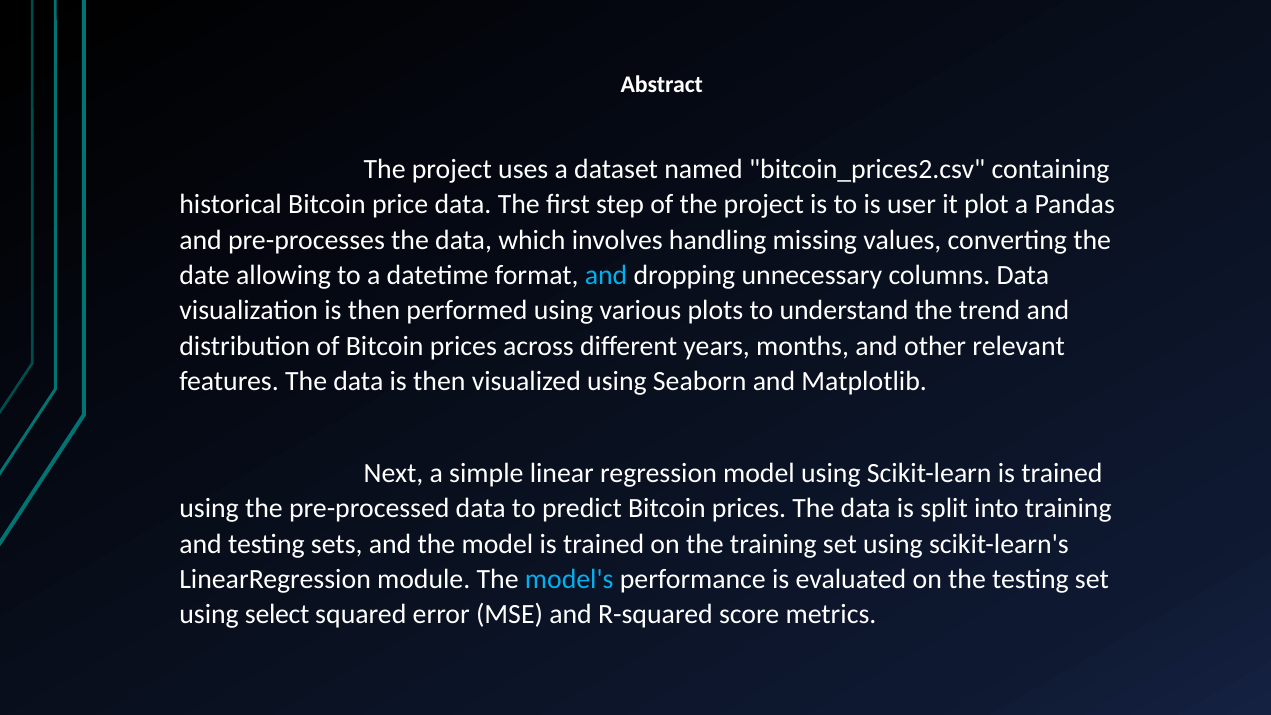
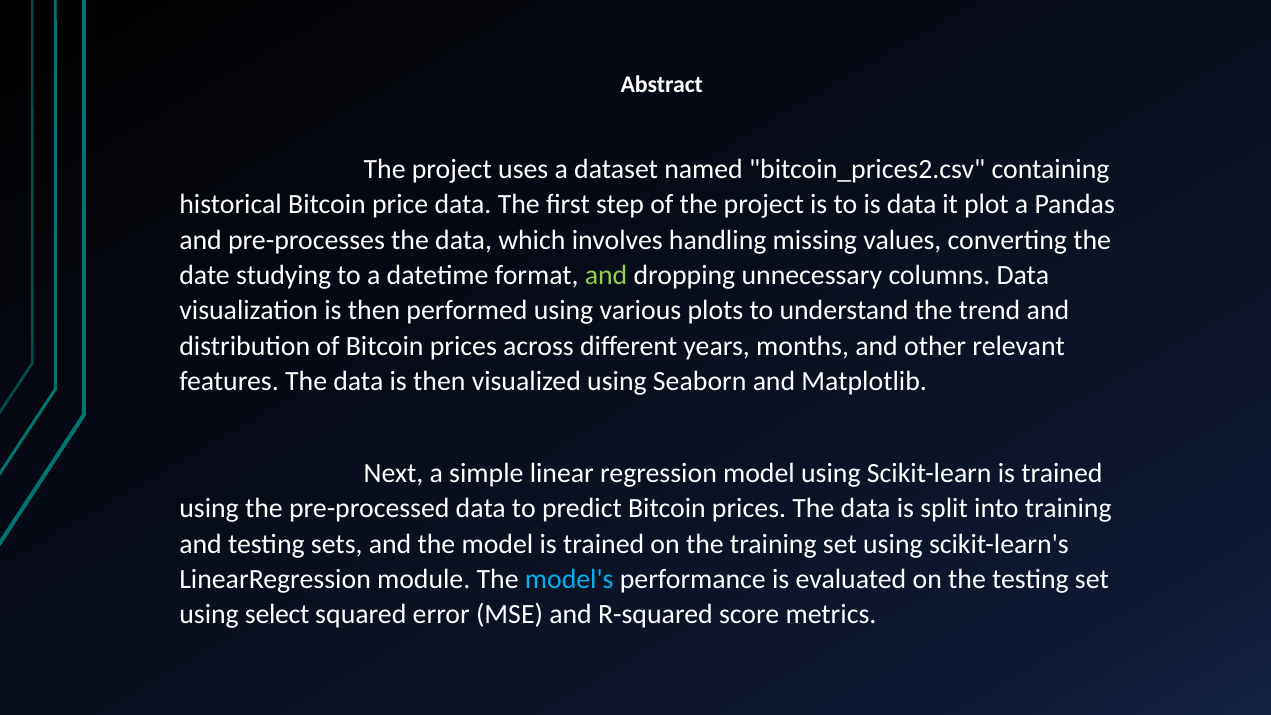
is user: user -> data
allowing: allowing -> studying
and at (606, 275) colour: light blue -> light green
